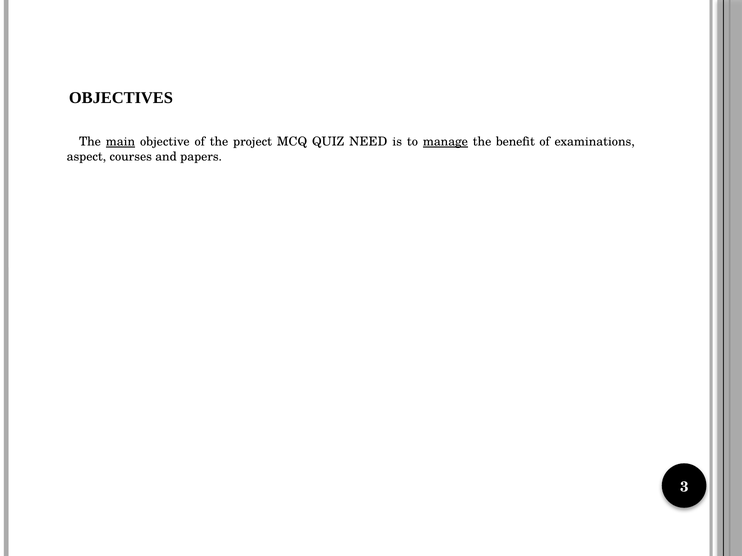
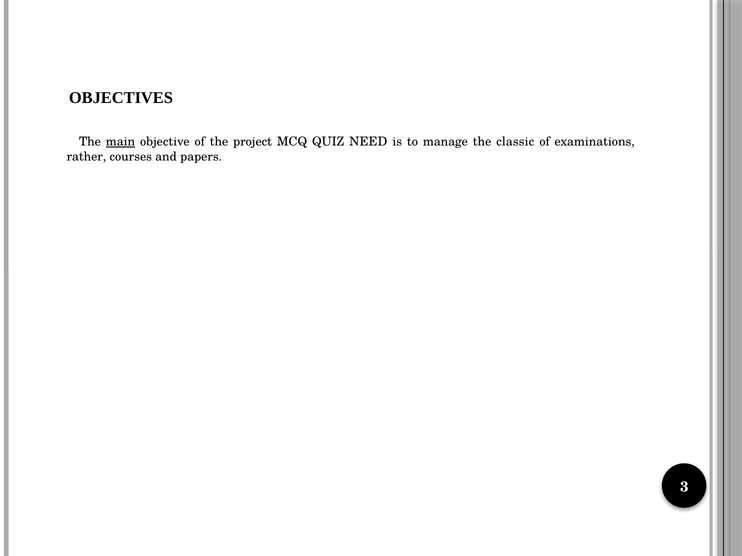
manage underline: present -> none
benefit: benefit -> classic
aspect: aspect -> rather
